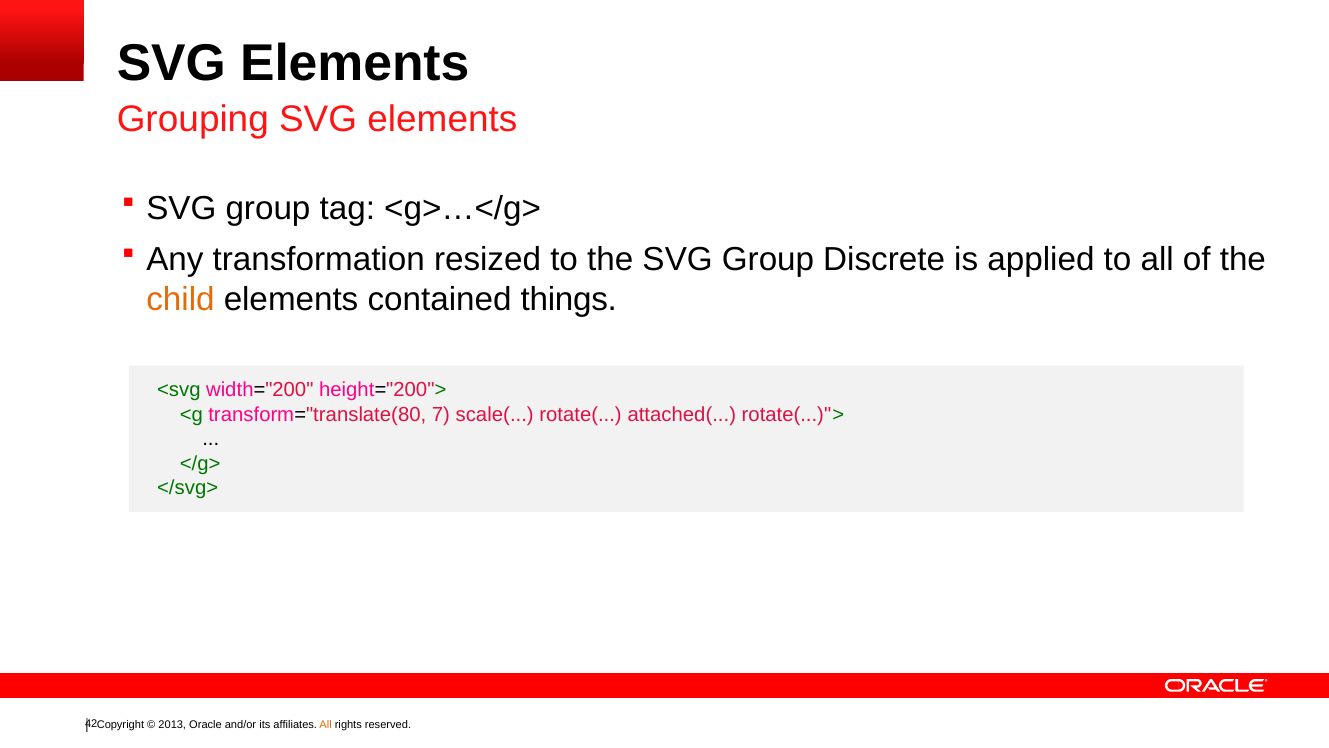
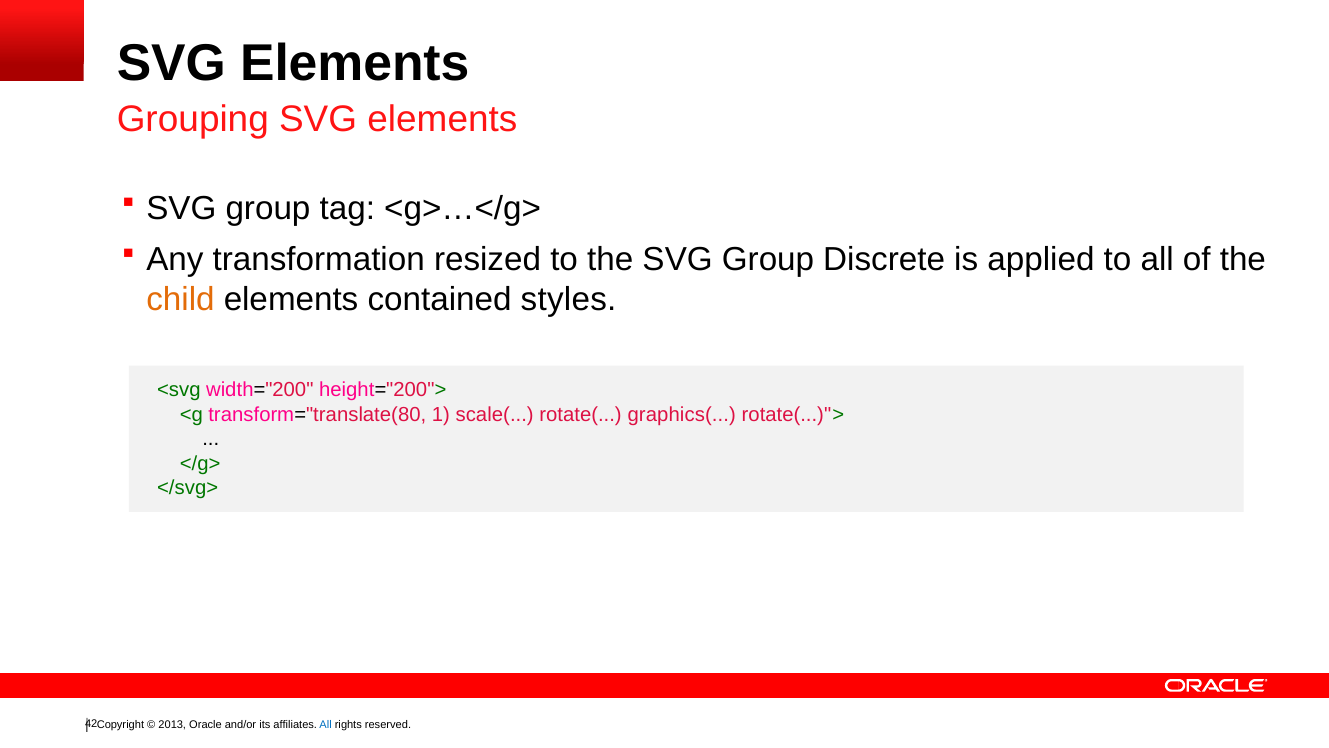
things: things -> styles
7: 7 -> 1
attached(: attached( -> graphics(
All at (326, 724) colour: orange -> blue
